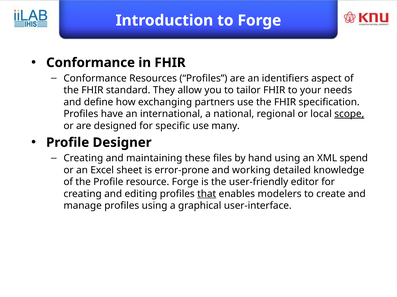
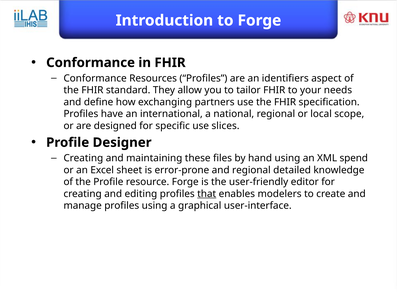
scope underline: present -> none
many: many -> slices
and working: working -> regional
